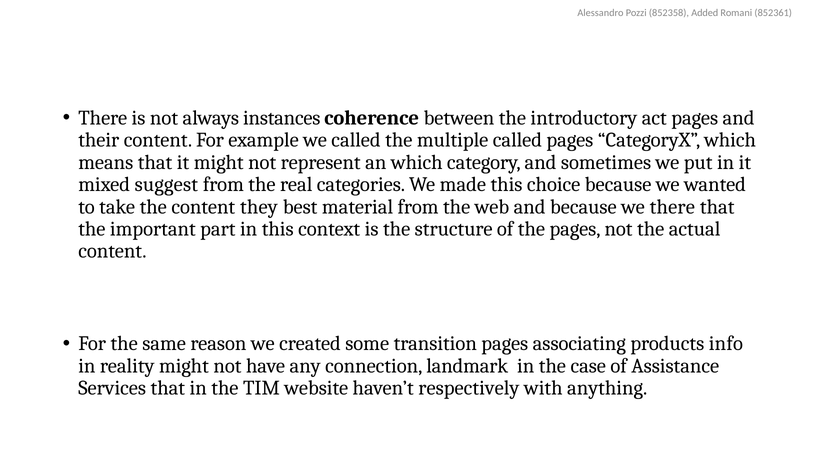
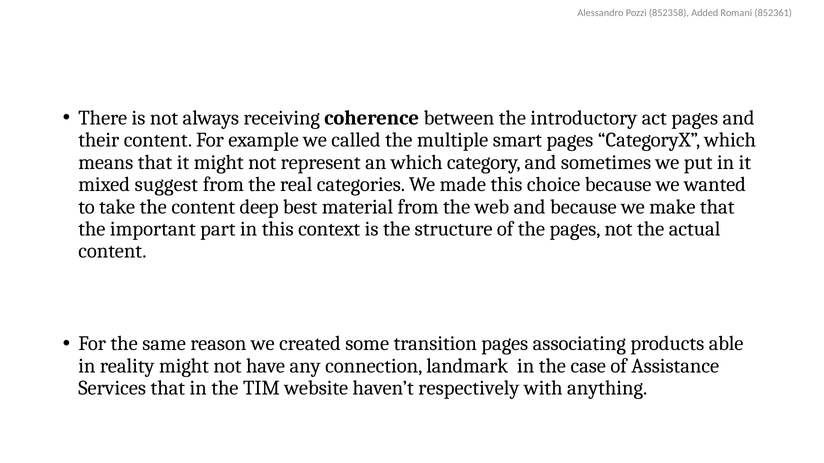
instances: instances -> receiving
multiple called: called -> smart
they: they -> deep
we there: there -> make
info: info -> able
